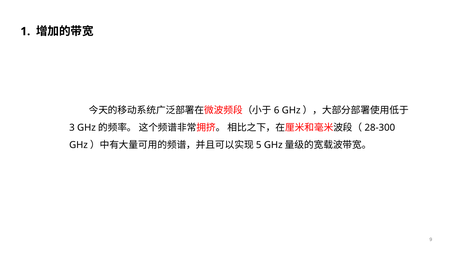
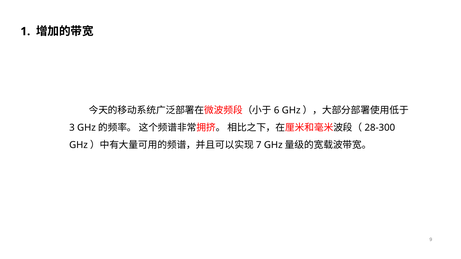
5: 5 -> 7
